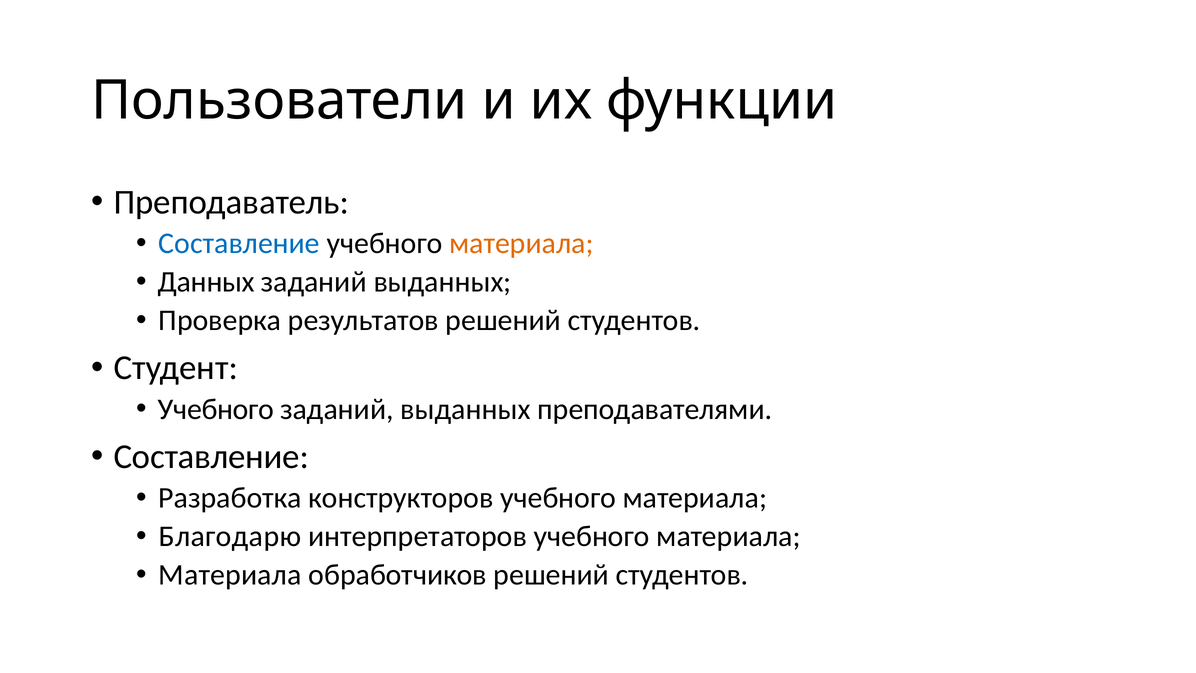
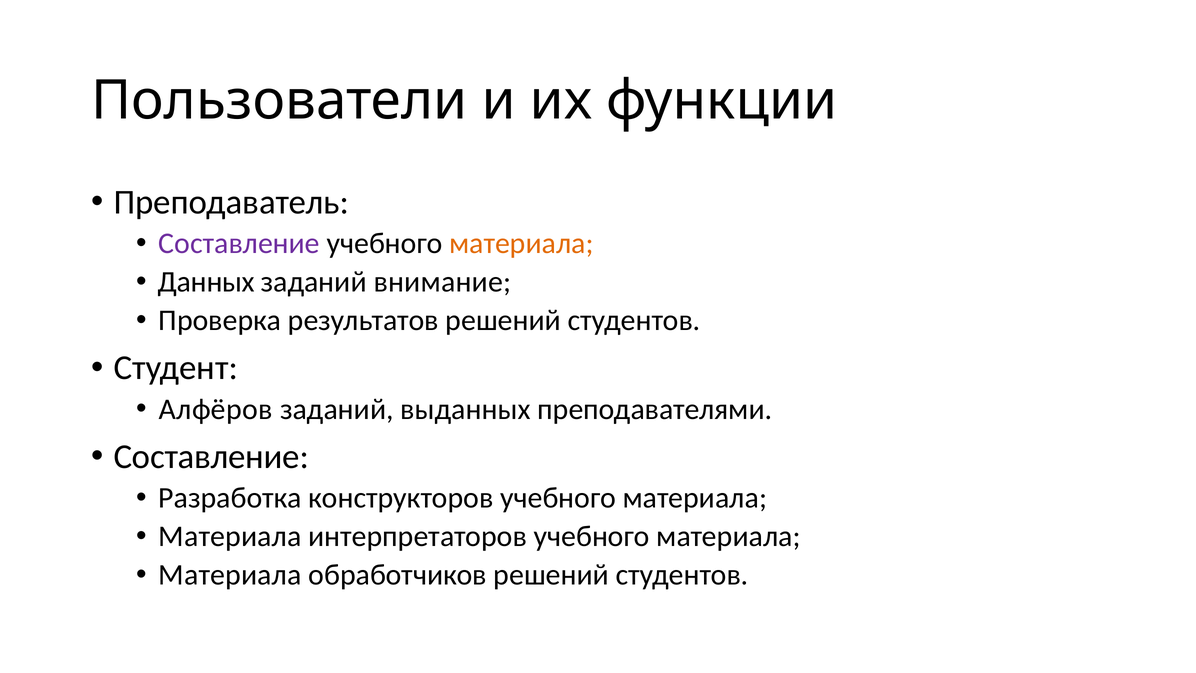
Составление at (239, 243) colour: blue -> purple
выданных at (443, 282): выданных -> внимание
Учебного at (216, 409): Учебного -> Алфёров
Благодарю at (230, 536): Благодарю -> Материала
